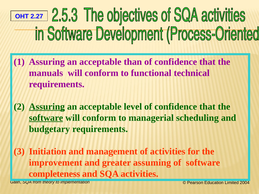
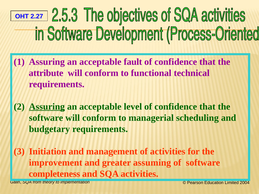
than: than -> fault
manuals: manuals -> attribute
software at (46, 118) underline: present -> none
